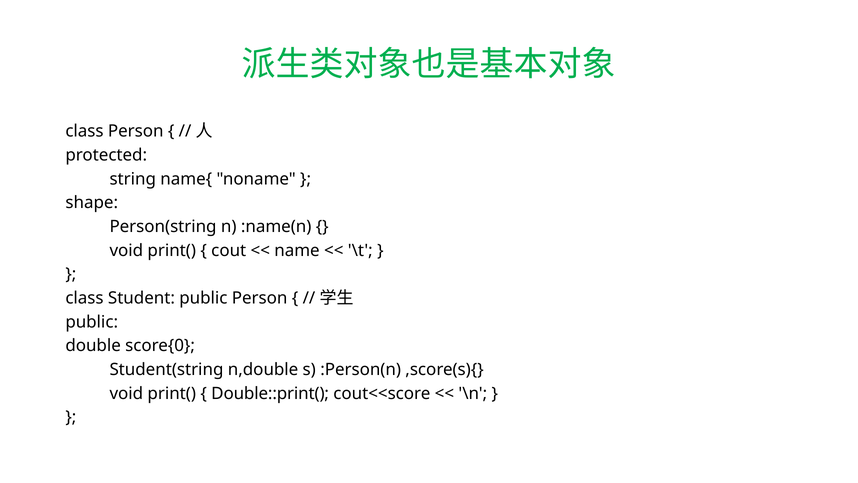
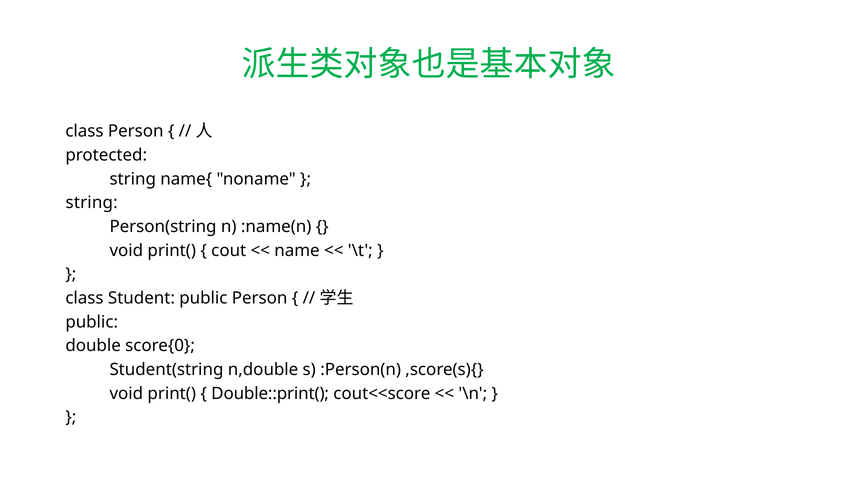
shape at (92, 203): shape -> string
